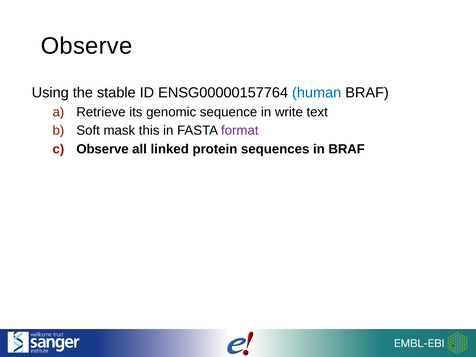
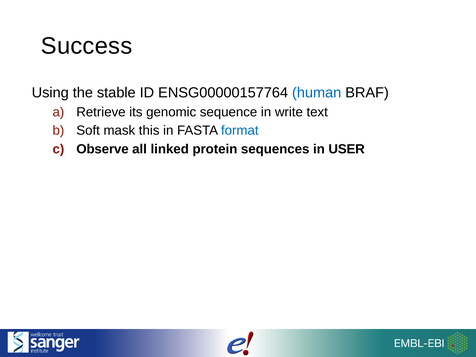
Observe at (87, 46): Observe -> Success
format colour: purple -> blue
in BRAF: BRAF -> USER
